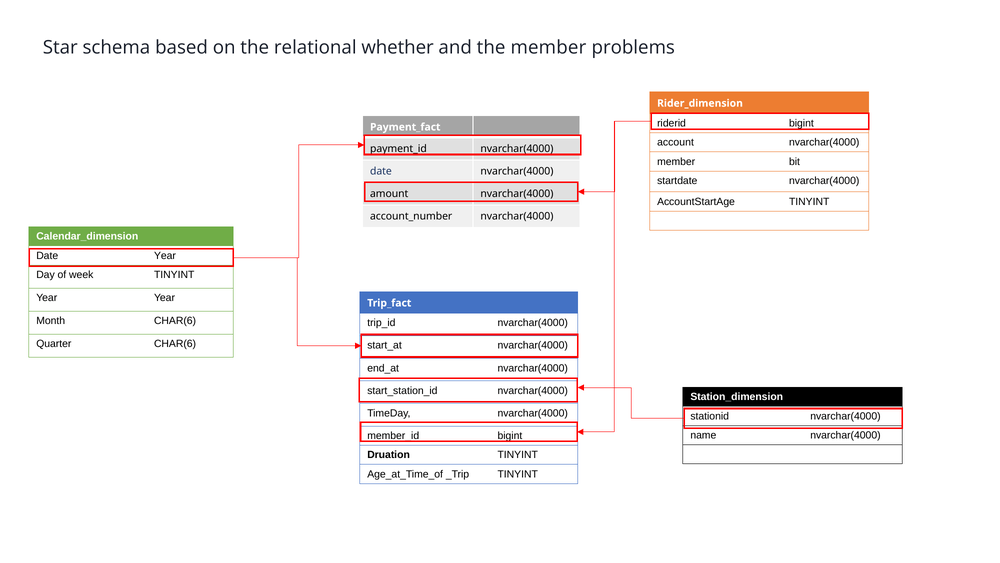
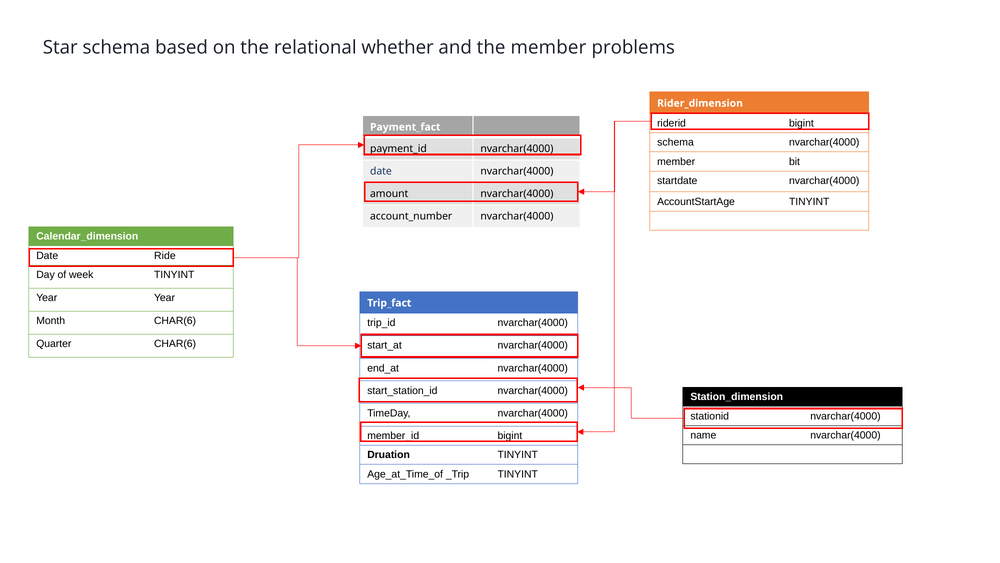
account at (676, 142): account -> schema
Date Year: Year -> Ride
